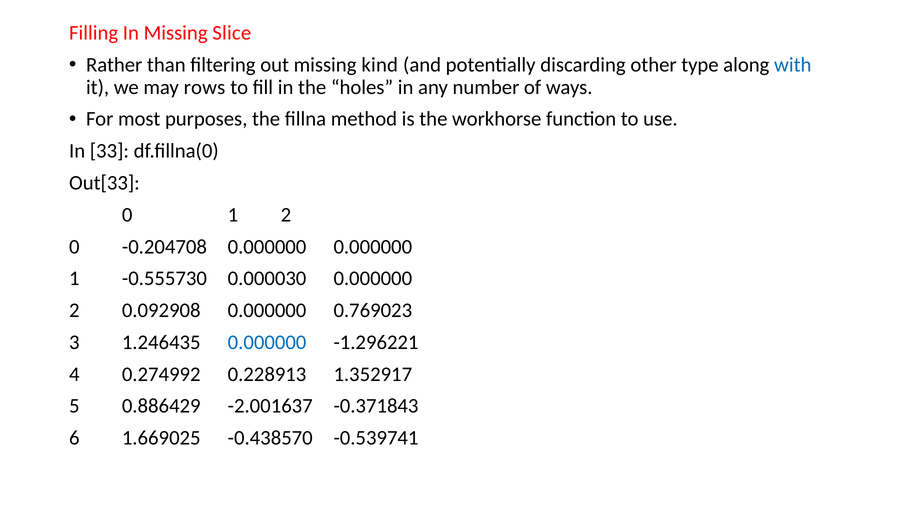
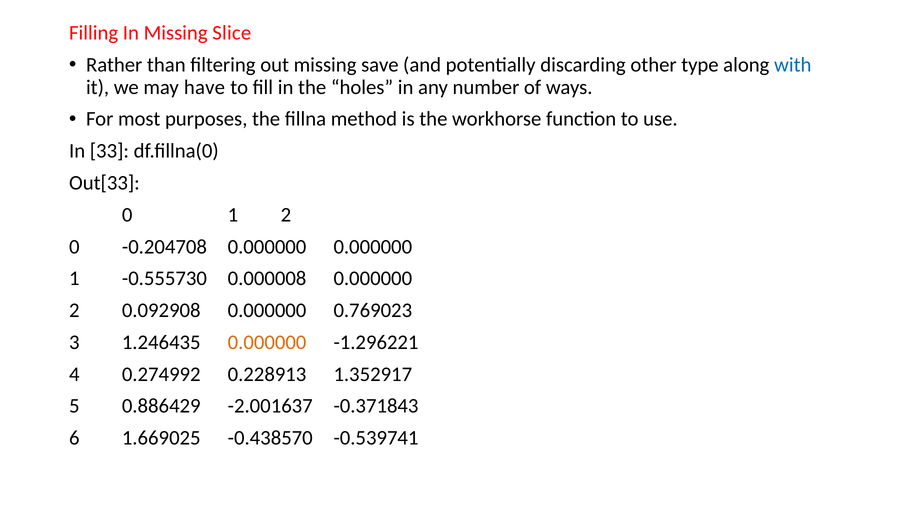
kind: kind -> save
rows: rows -> have
0.000030: 0.000030 -> 0.000008
0.000000 at (267, 342) colour: blue -> orange
